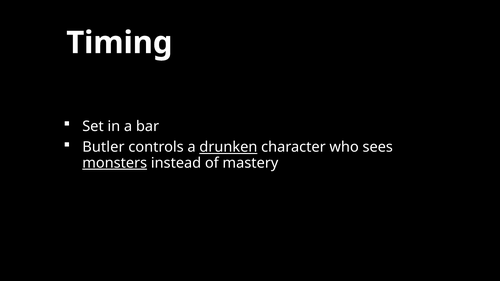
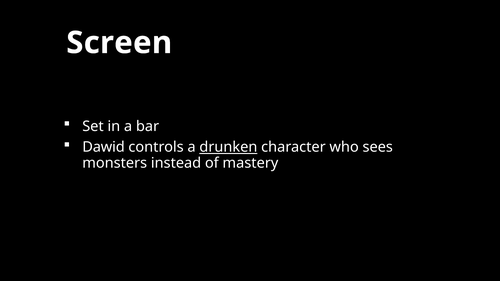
Timing: Timing -> Screen
Butler: Butler -> Dawid
monsters underline: present -> none
